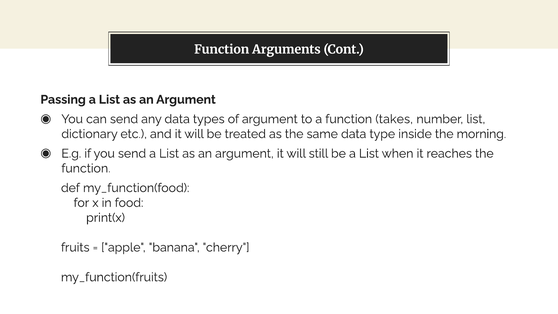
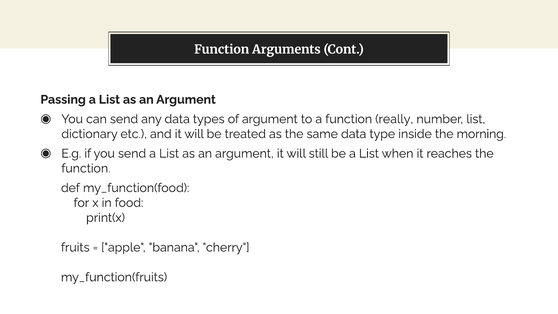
takes: takes -> really
